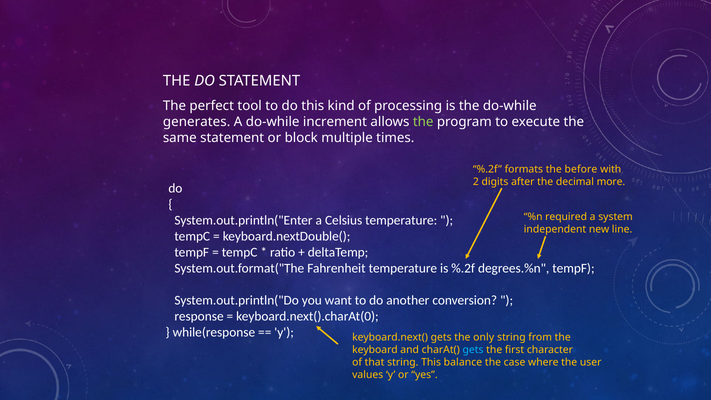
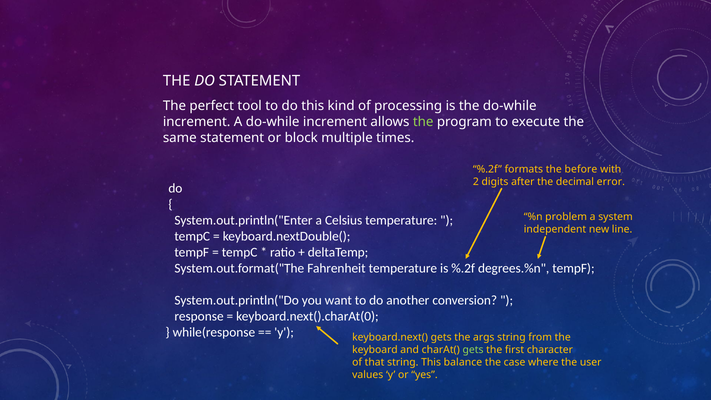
generates at (197, 122): generates -> increment
more: more -> error
required: required -> problem
only: only -> args
gets at (473, 350) colour: light blue -> light green
